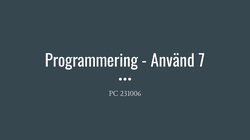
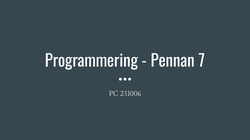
Använd: Använd -> Pennan
